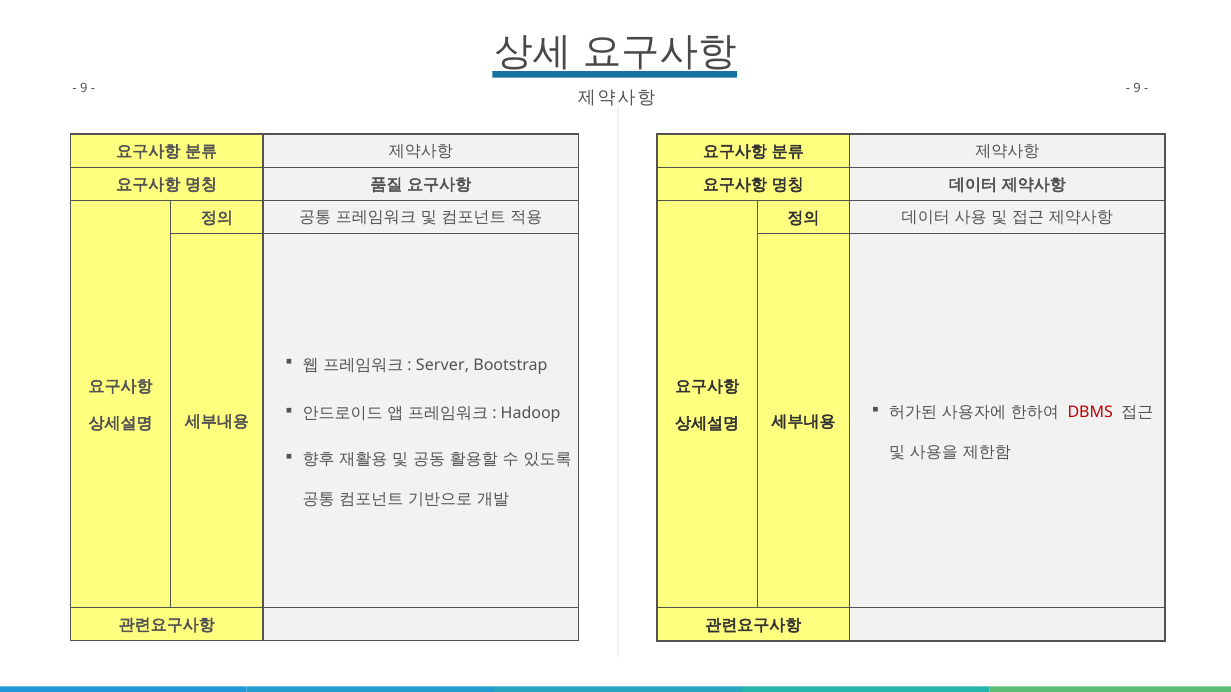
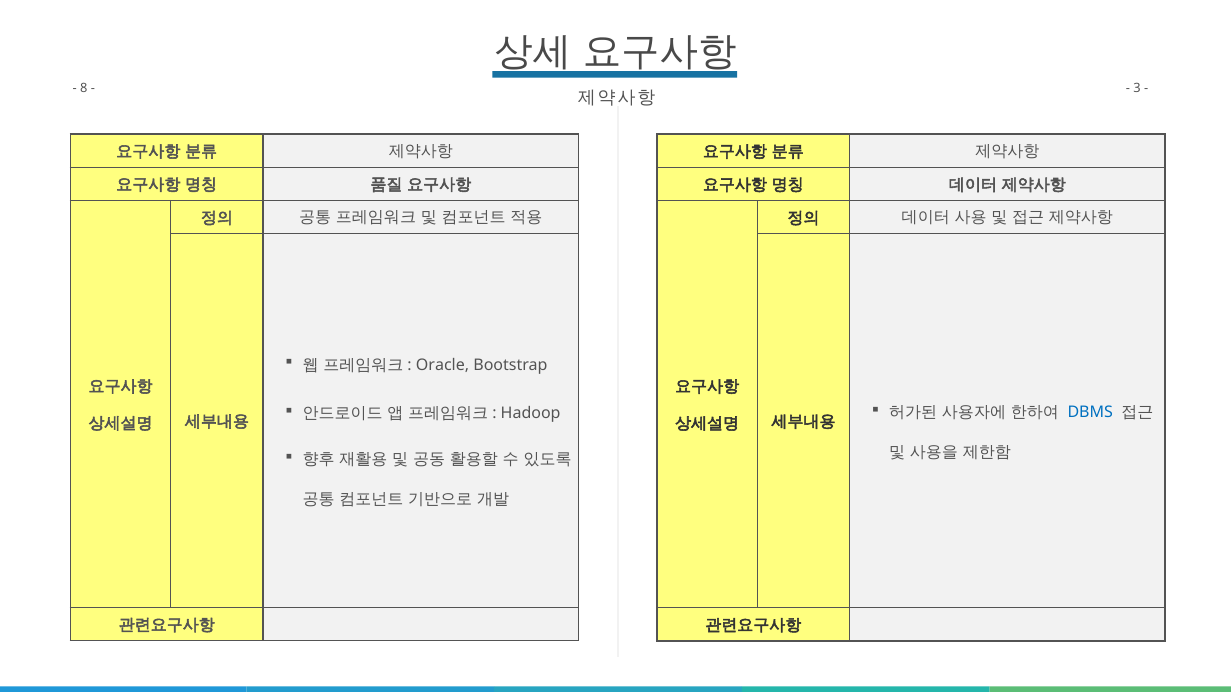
9 at (84, 89): 9 -> 8
9 at (1137, 89): 9 -> 3
Server: Server -> Oracle
DBMS colour: red -> blue
